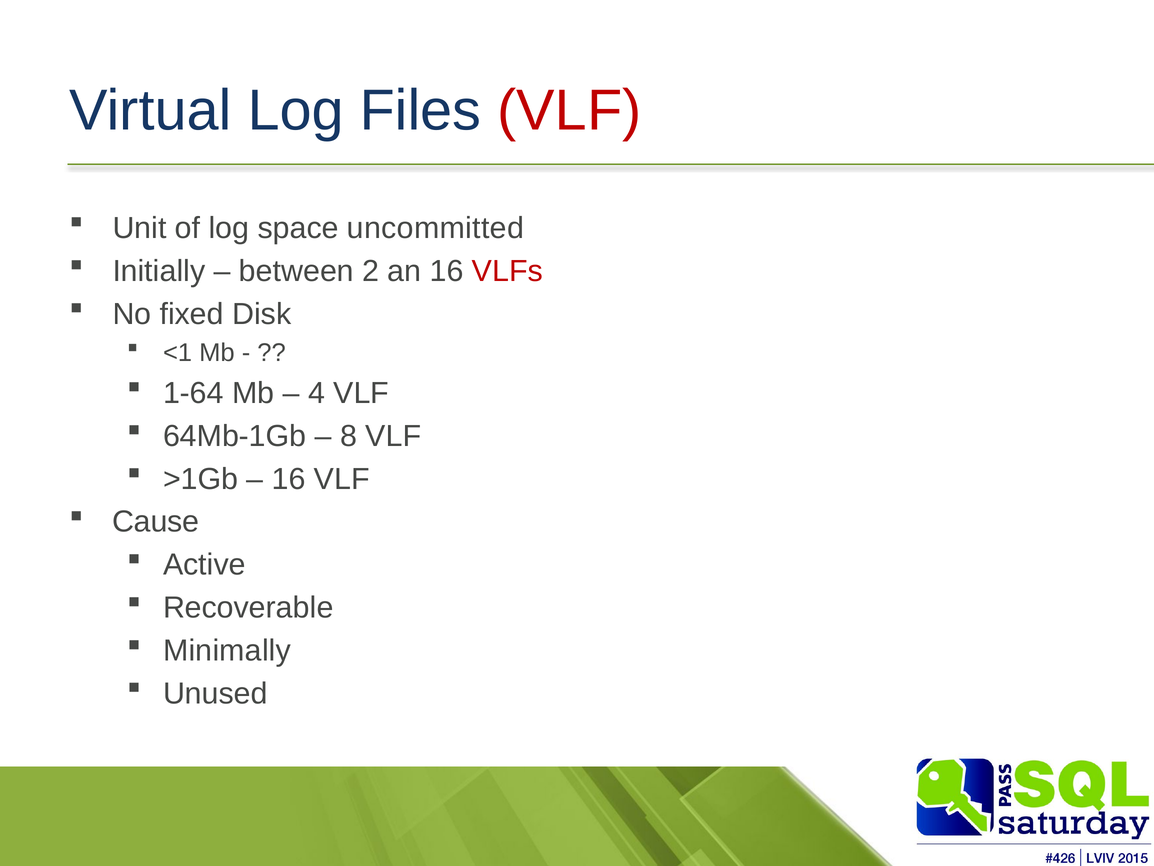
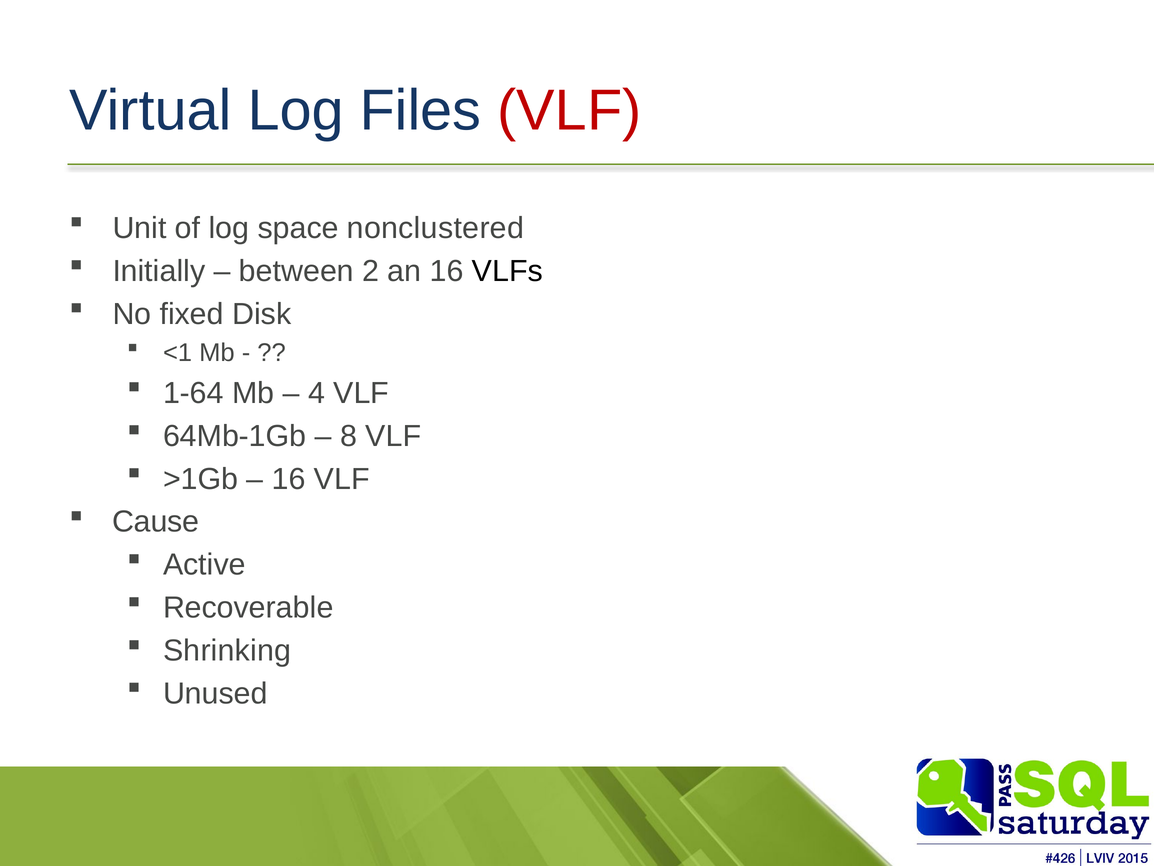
uncommitted: uncommitted -> nonclustered
VLFs colour: red -> black
Minimally: Minimally -> Shrinking
